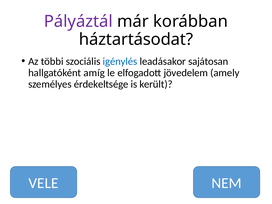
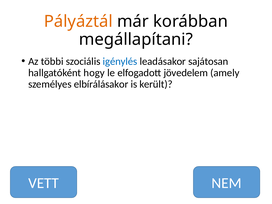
Pályáztál colour: purple -> orange
háztartásodat: háztartásodat -> megállapítani
amíg: amíg -> hogy
érdekeltsége: érdekeltsége -> elbírálásakor
VELE: VELE -> VETT
